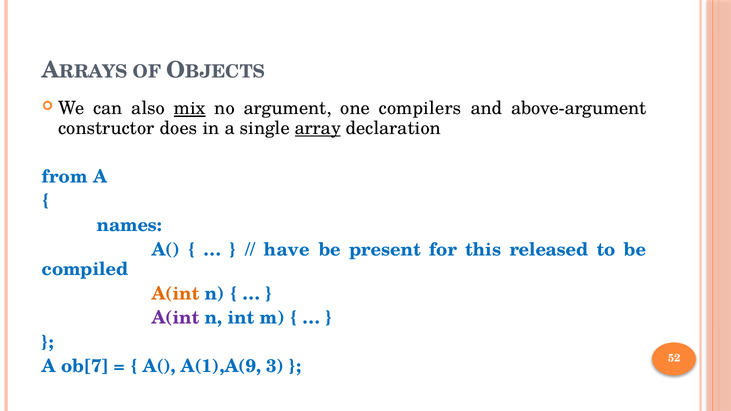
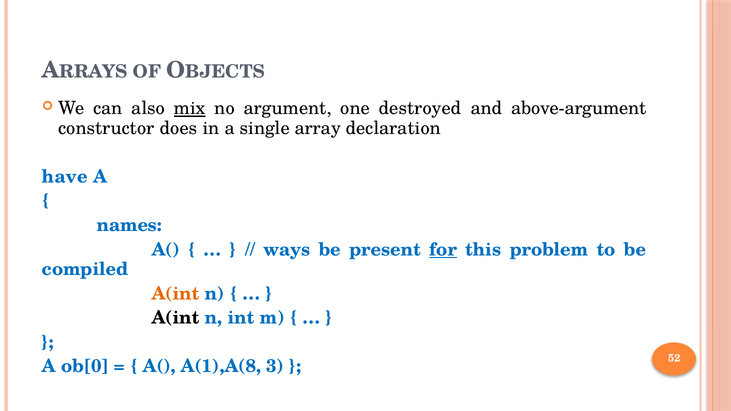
compilers: compilers -> destroyed
array underline: present -> none
from: from -> have
have: have -> ways
for underline: none -> present
released: released -> problem
A(int at (176, 318) colour: purple -> black
ob[7: ob[7 -> ob[0
A(1),A(9: A(1),A(9 -> A(1),A(8
